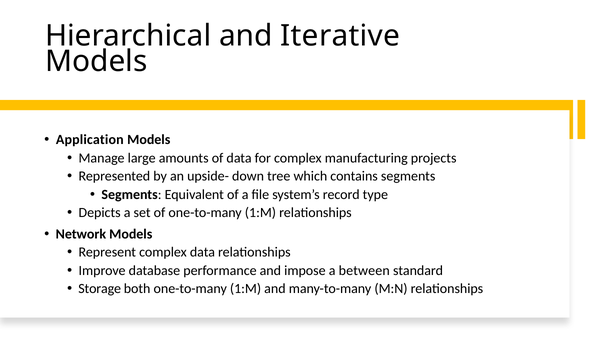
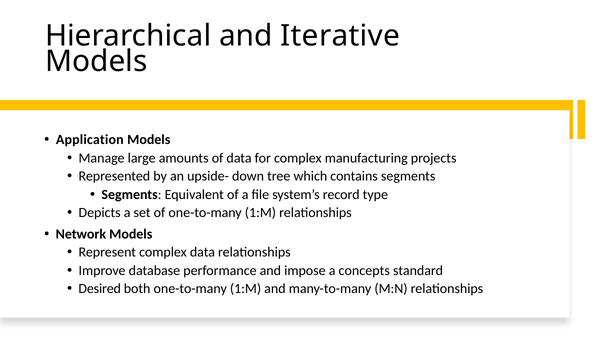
between: between -> concepts
Storage: Storage -> Desired
